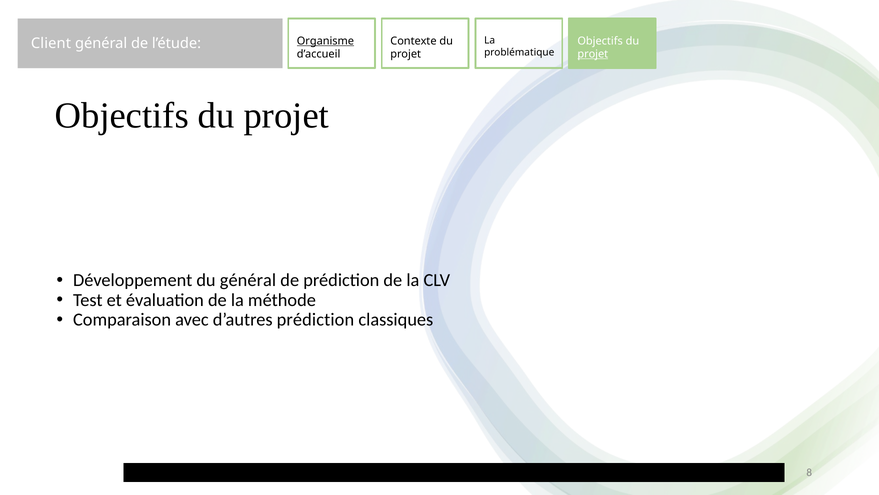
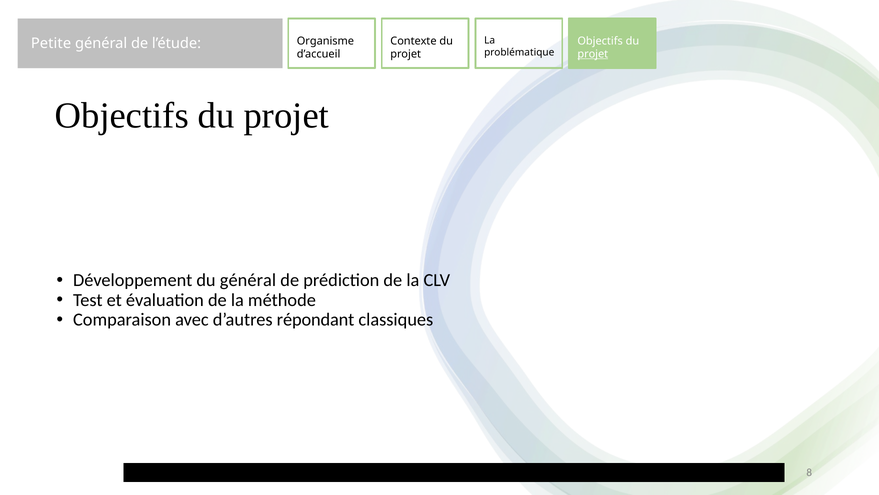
Client: Client -> Petite
Organisme underline: present -> none
d’autres prédiction: prédiction -> répondant
